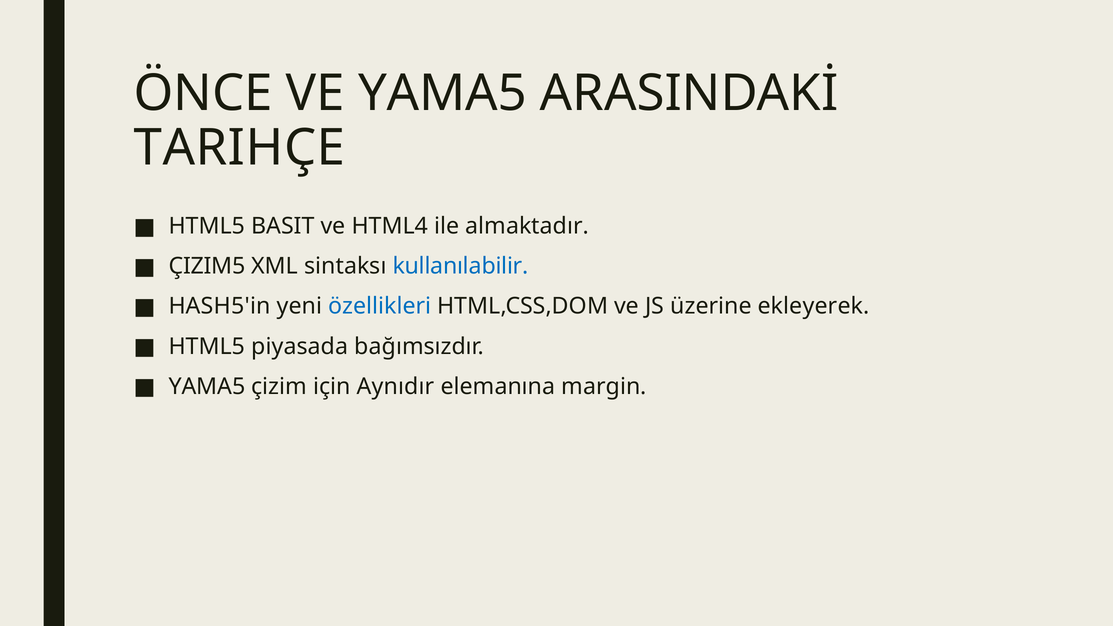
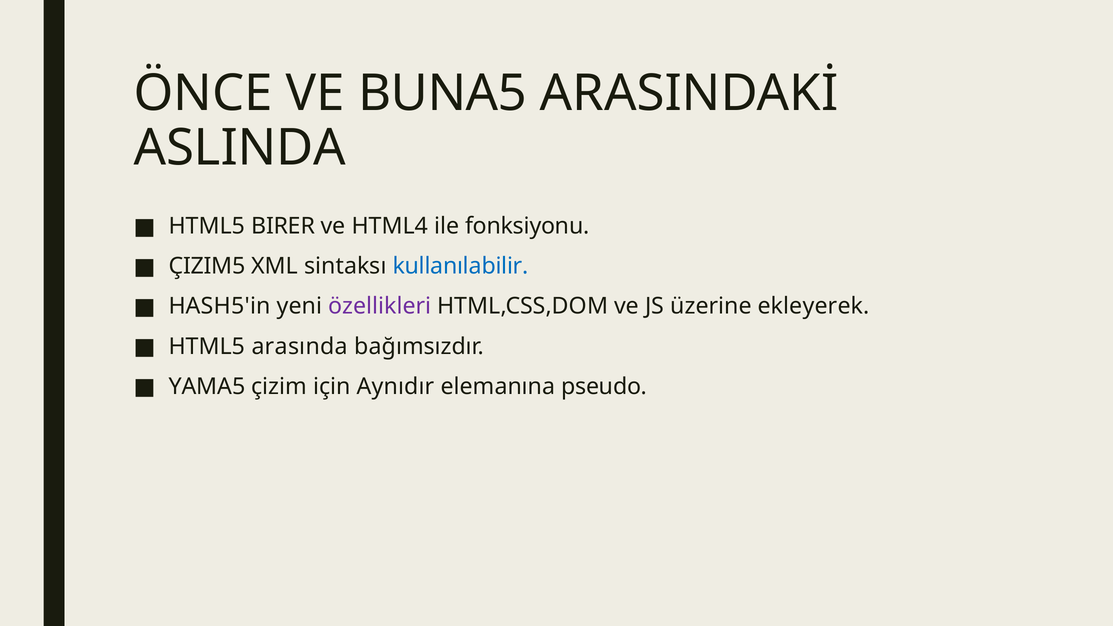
VE YAMA5: YAMA5 -> BUNA5
TARIHÇE: TARIHÇE -> ASLINDA
BASIT: BASIT -> BIRER
almaktadır: almaktadır -> fonksiyonu
özellikleri colour: blue -> purple
piyasada: piyasada -> arasında
margin: margin -> pseudo
